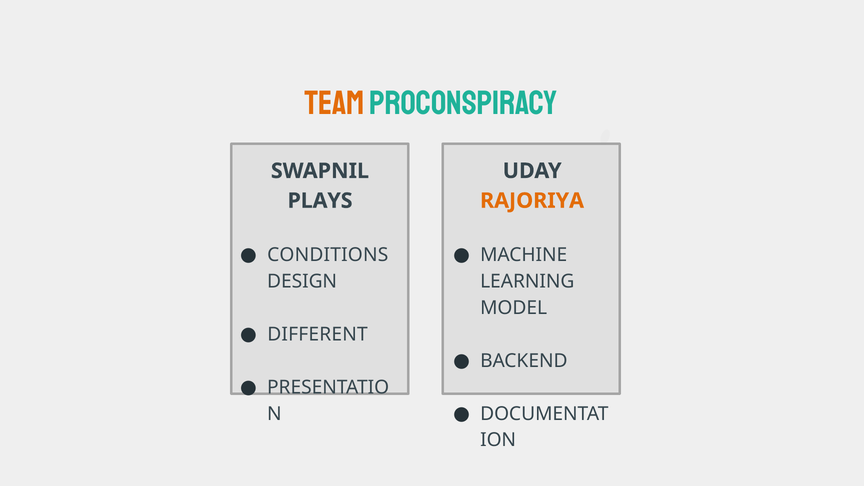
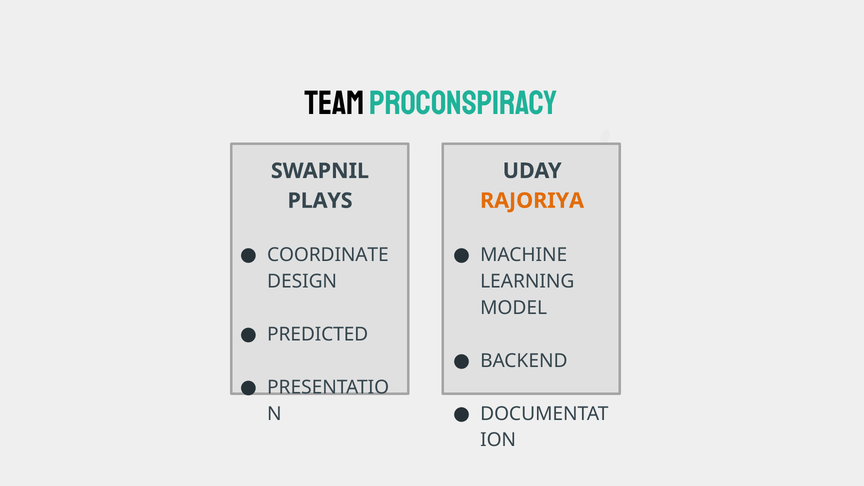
TEAM colour: orange -> black
CONDITIONS: CONDITIONS -> COORDINATE
DIFFERENT: DIFFERENT -> PREDICTED
